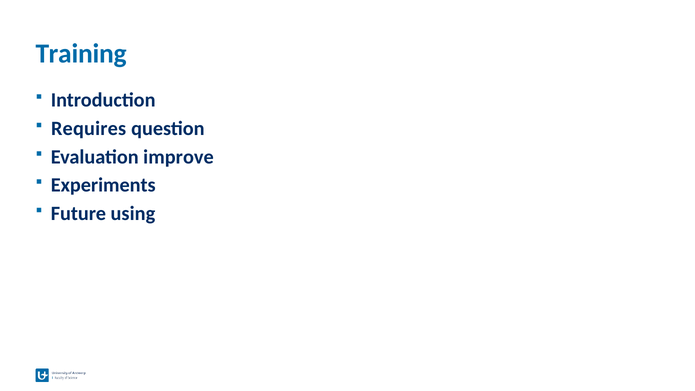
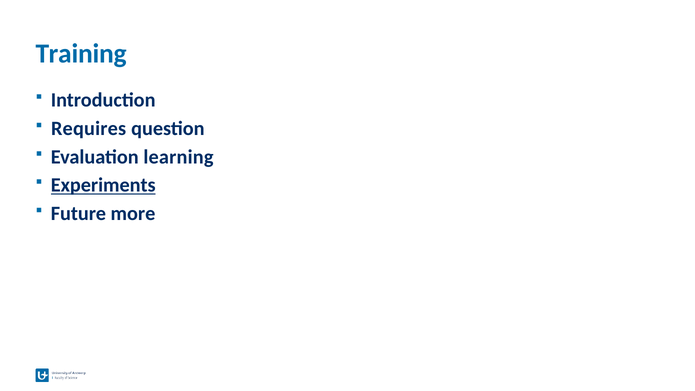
improve: improve -> learning
Experiments underline: none -> present
using: using -> more
